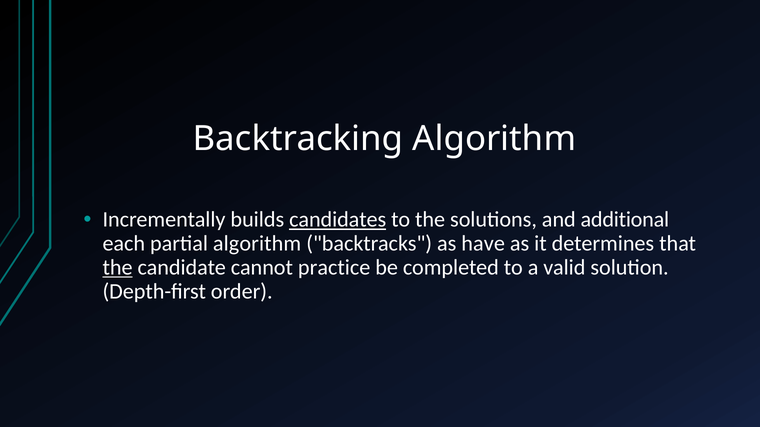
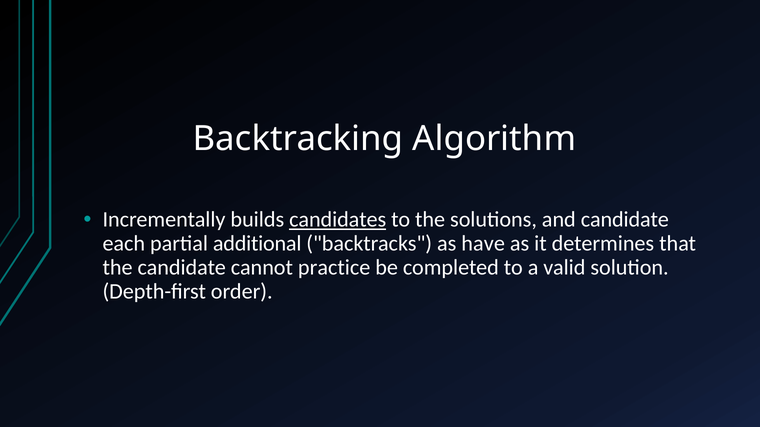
and additional: additional -> candidate
partial algorithm: algorithm -> additional
the at (118, 268) underline: present -> none
